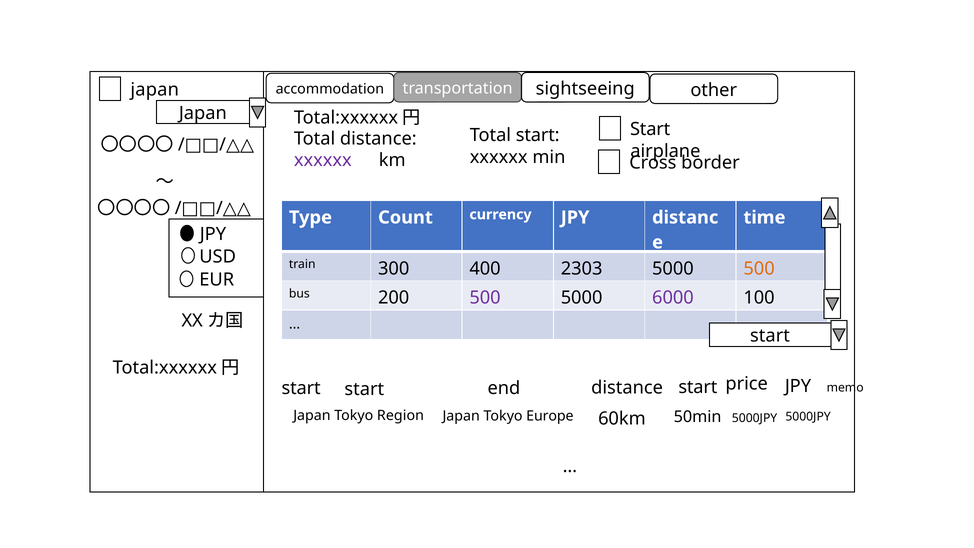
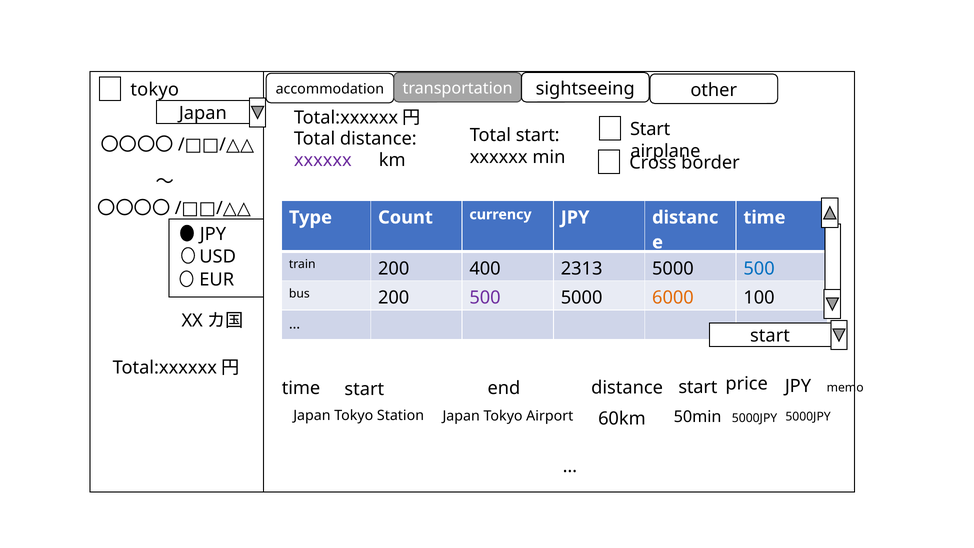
japan at (155, 90): japan -> tokyo
train 300: 300 -> 200
2303: 2303 -> 2313
500 at (759, 269) colour: orange -> blue
6000 colour: purple -> orange
start at (301, 388): start -> time
Region: Region -> Station
Europe: Europe -> Airport
